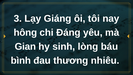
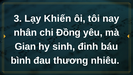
Giáng: Giáng -> Khiến
hông: hông -> nhân
Đáng: Đáng -> Đồng
lòng: lòng -> đinh
